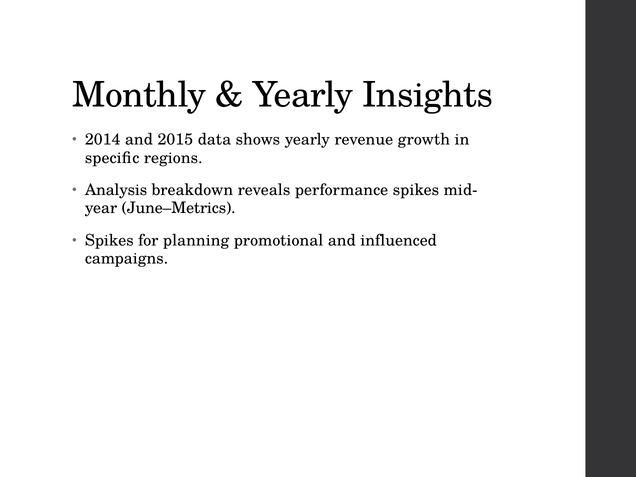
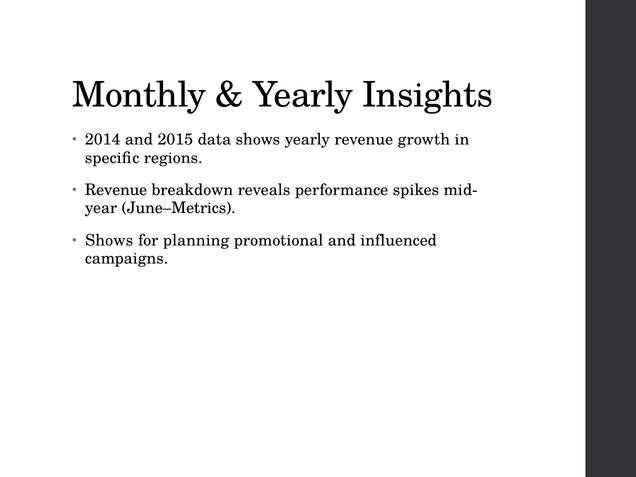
Analysis at (116, 190): Analysis -> Revenue
Spikes at (109, 240): Spikes -> Shows
